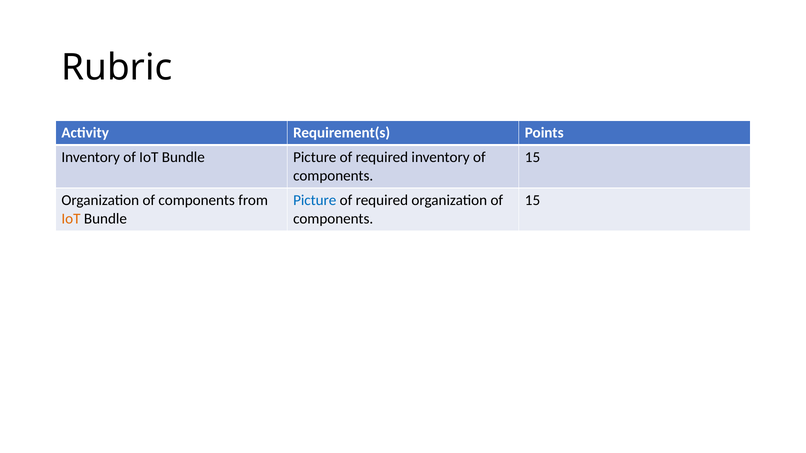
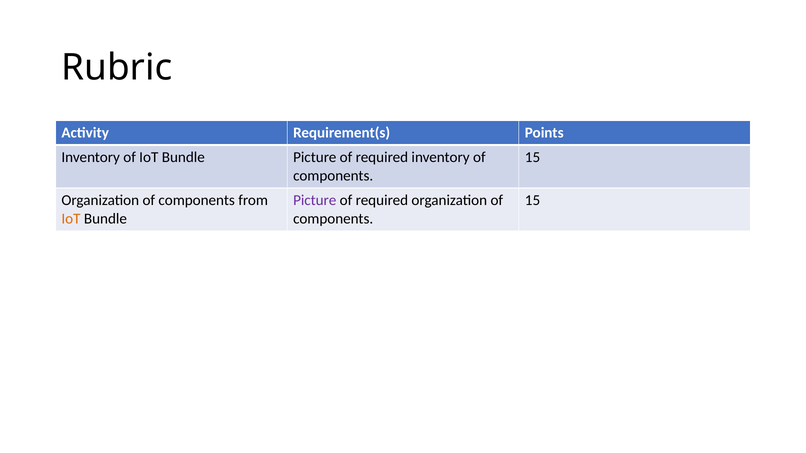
Picture at (315, 201) colour: blue -> purple
